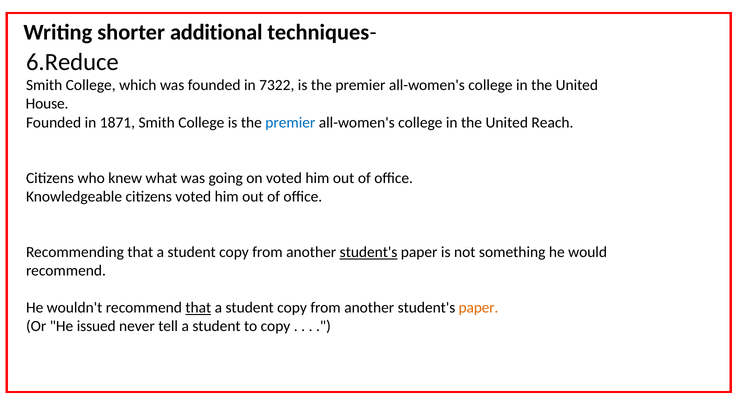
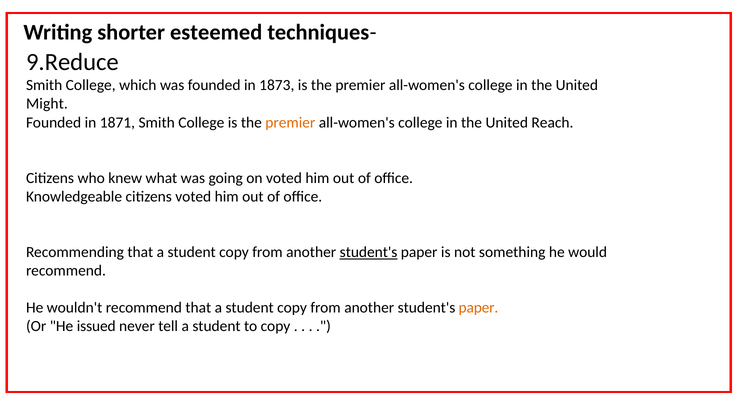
additional: additional -> esteemed
6.Reduce: 6.Reduce -> 9.Reduce
7322: 7322 -> 1873
House: House -> Might
premier at (290, 122) colour: blue -> orange
that at (198, 308) underline: present -> none
